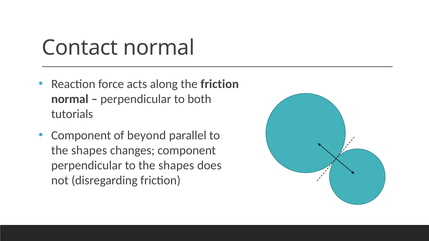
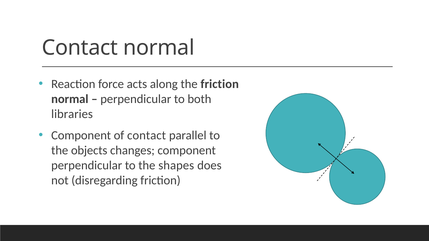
tutorials: tutorials -> libraries
of beyond: beyond -> contact
shapes at (89, 151): shapes -> objects
